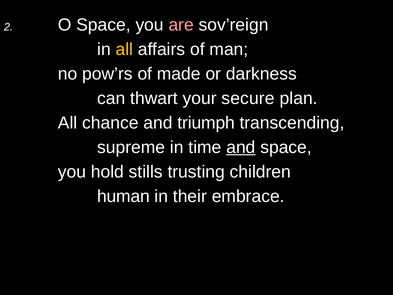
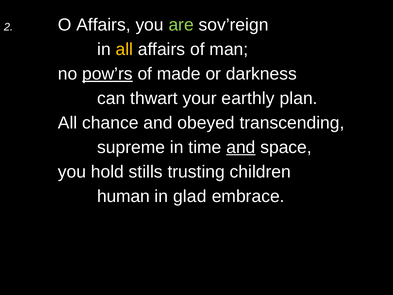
O Space: Space -> Affairs
are colour: pink -> light green
pow’rs underline: none -> present
secure: secure -> earthly
triumph: triumph -> obeyed
their: their -> glad
